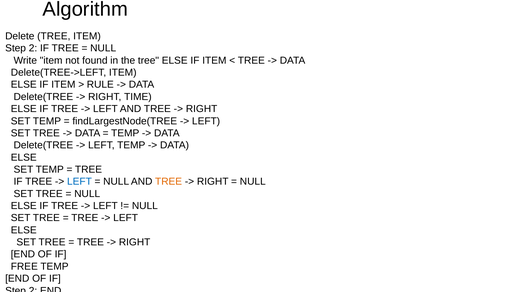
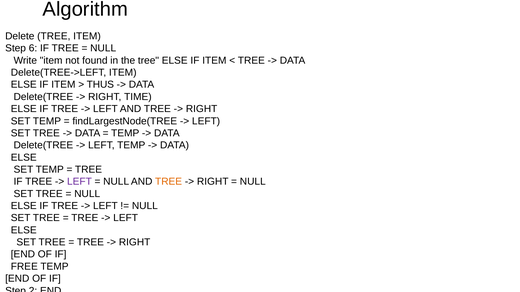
2 at (33, 48): 2 -> 6
RULE: RULE -> THUS
LEFT at (79, 182) colour: blue -> purple
